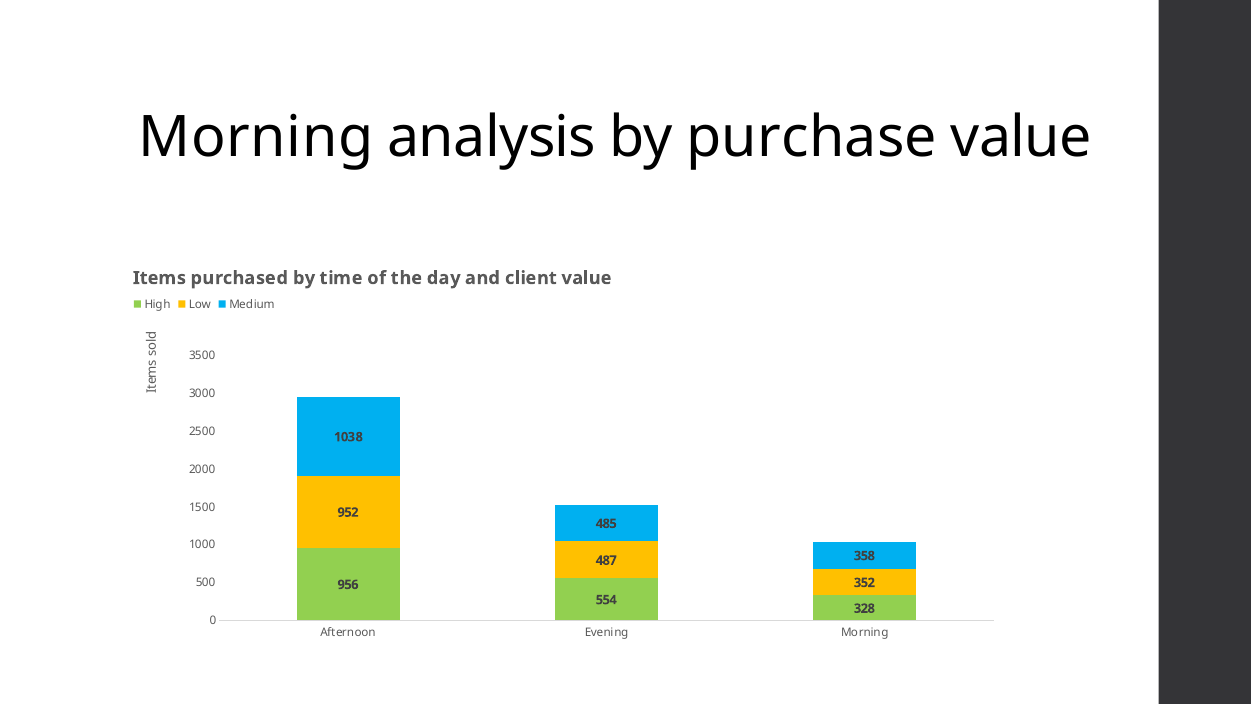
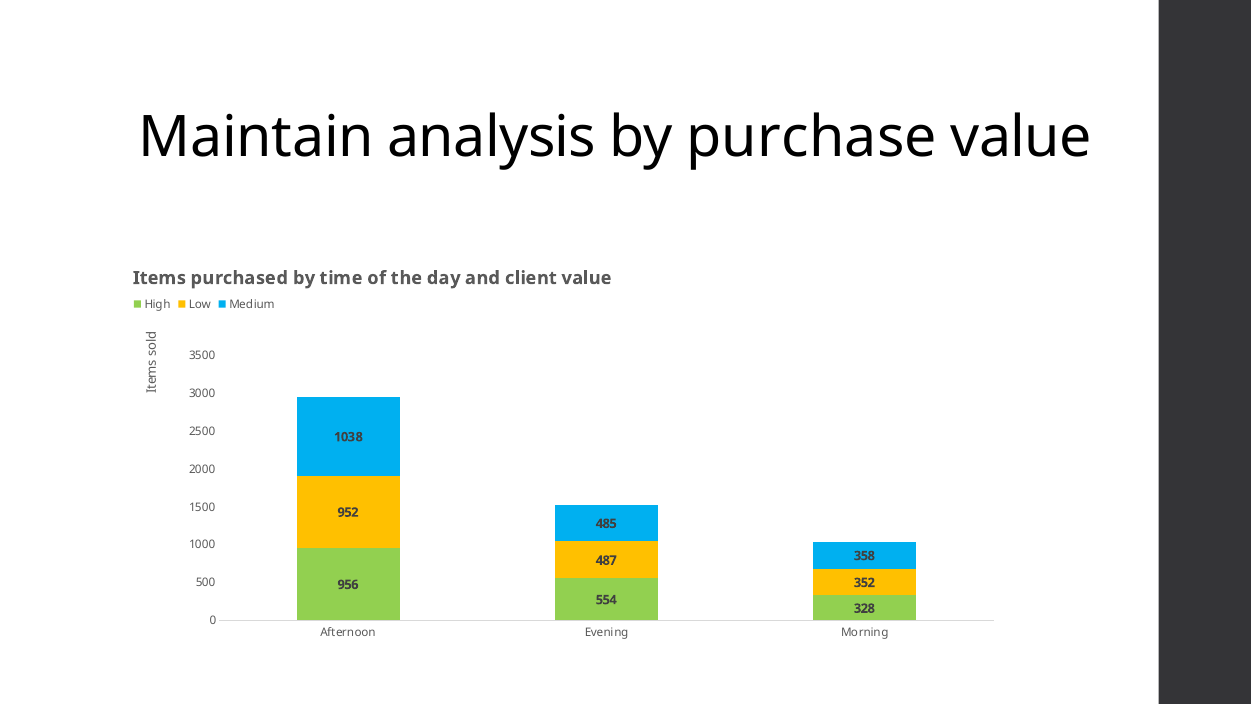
Morning at (256, 138): Morning -> Maintain
